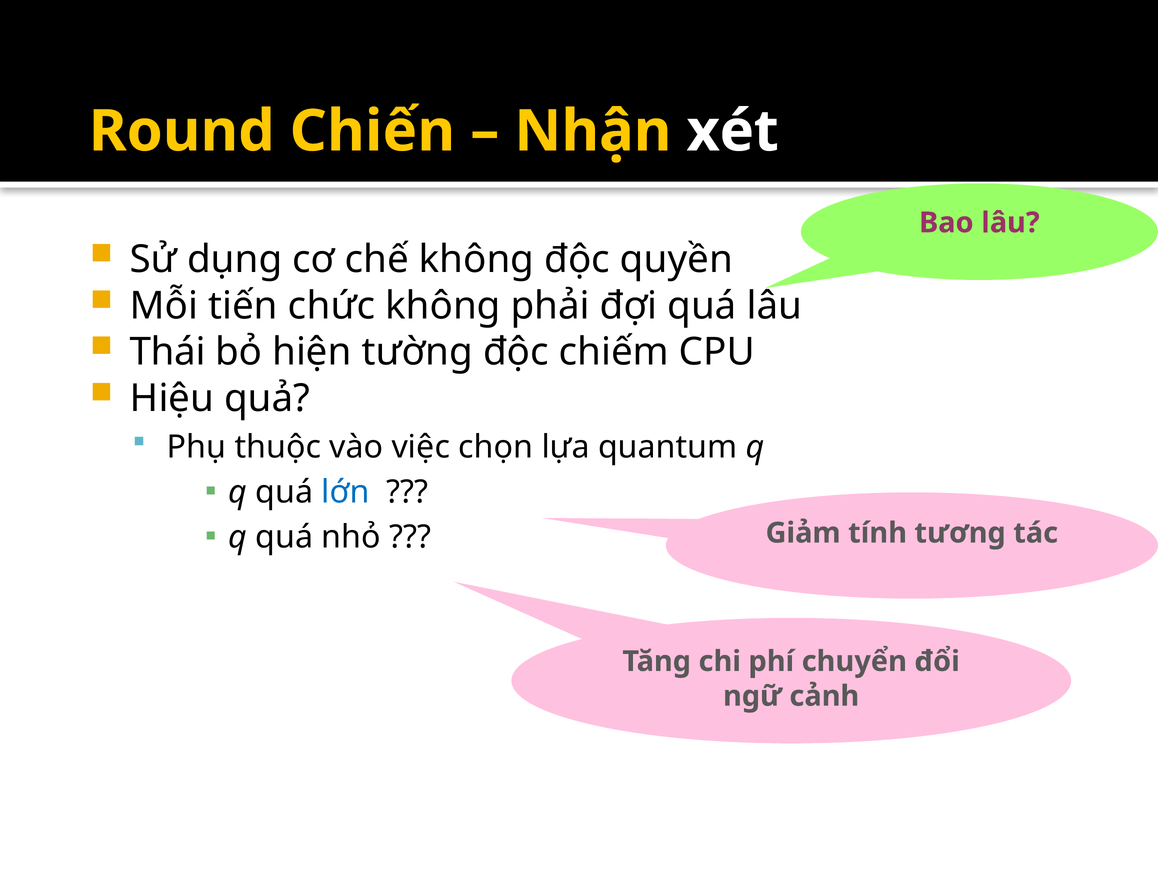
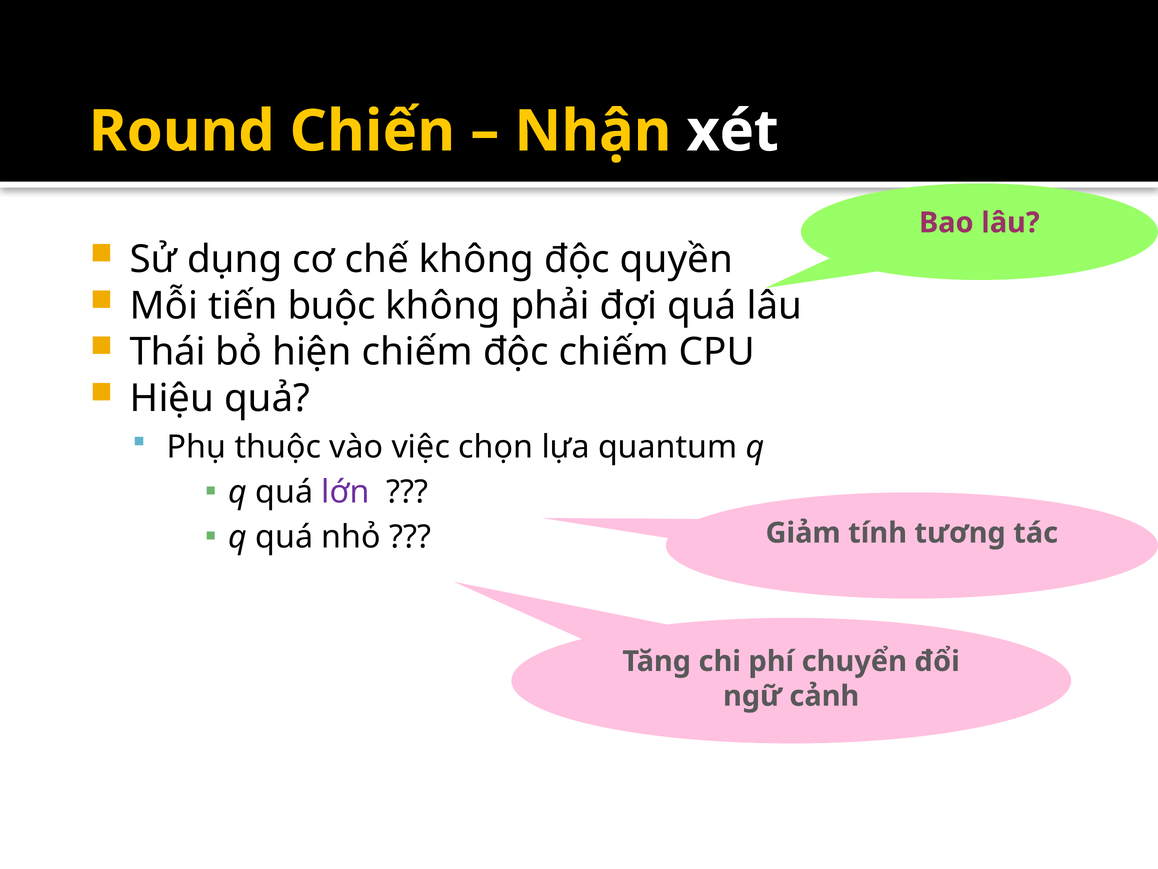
chức: chức -> buộc
hiện tường: tường -> chiếm
lớn colour: blue -> purple
